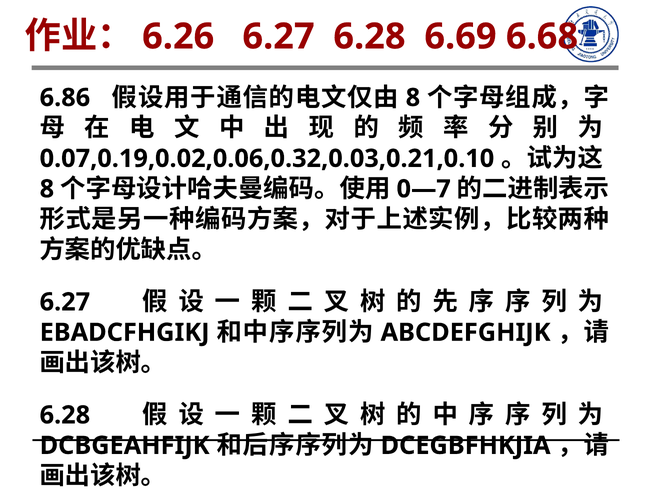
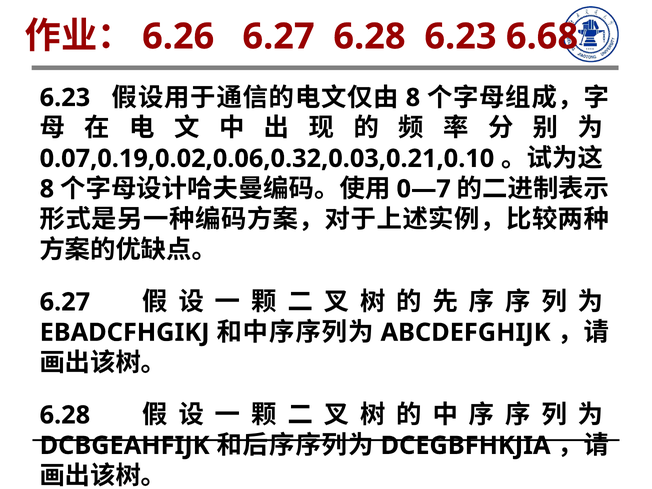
6.28 6.69: 6.69 -> 6.23
6.86 at (65, 98): 6.86 -> 6.23
